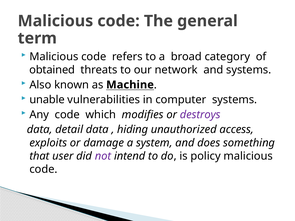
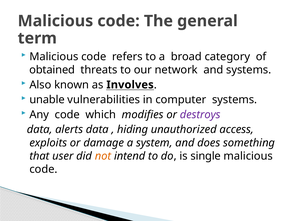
Machine: Machine -> Involves
detail: detail -> alerts
not colour: purple -> orange
policy: policy -> single
